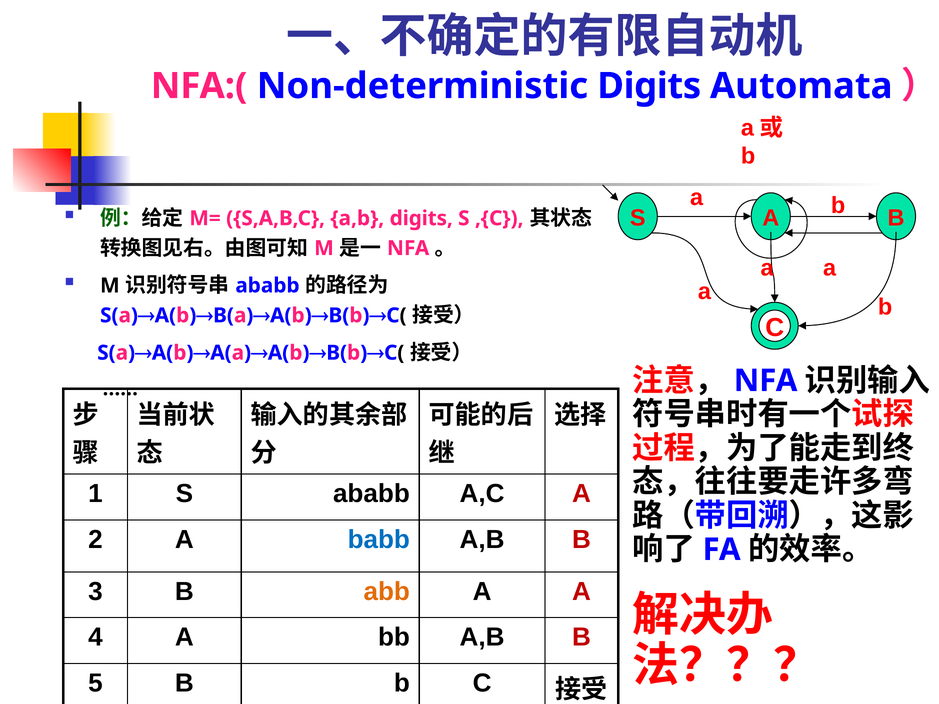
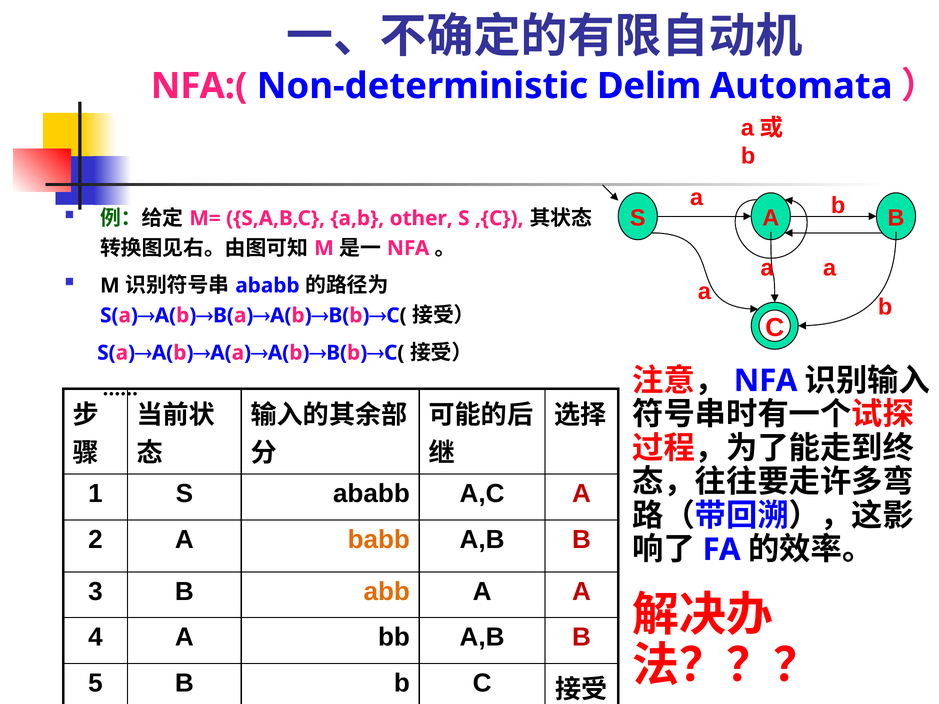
Non-deterministic Digits: Digits -> Delim
a,b digits: digits -> other
babb colour: blue -> orange
